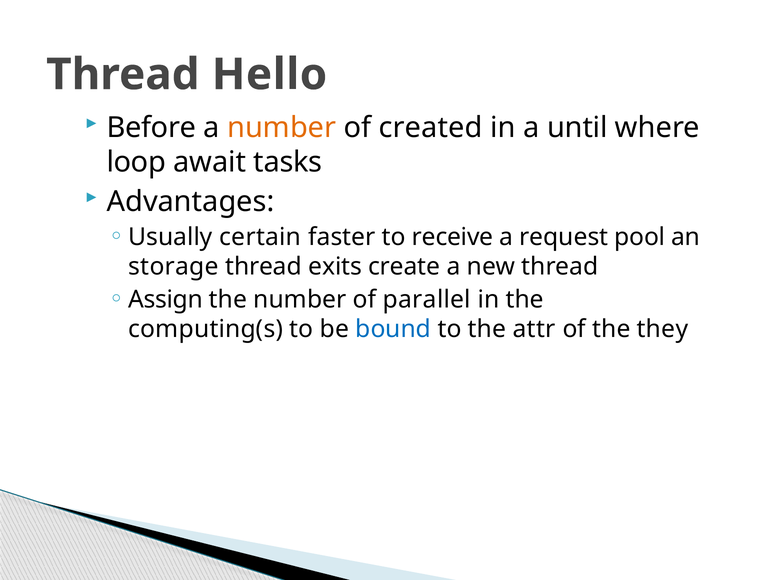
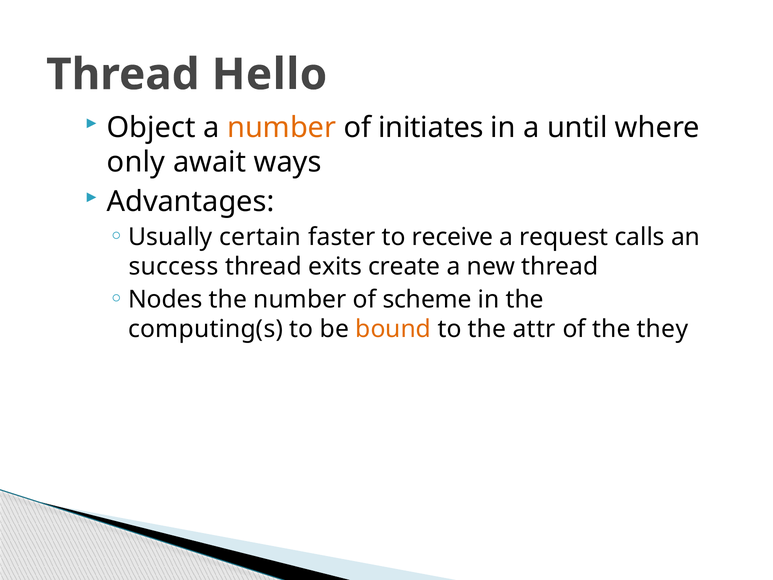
Before: Before -> Object
created: created -> initiates
loop: loop -> only
tasks: tasks -> ways
pool: pool -> calls
storage: storage -> success
Assign: Assign -> Nodes
parallel: parallel -> scheme
bound colour: blue -> orange
